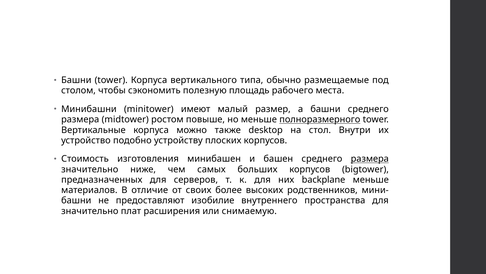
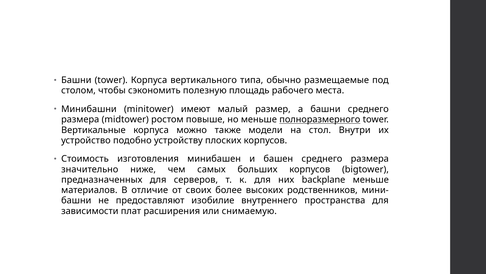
desktop: desktop -> модели
размера at (370, 159) underline: present -> none
значительно at (90, 211): значительно -> зависимости
